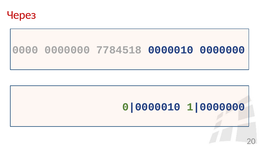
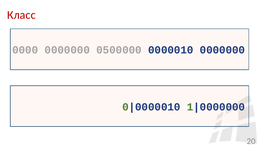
Через: Через -> Класс
7784518: 7784518 -> 0500000
